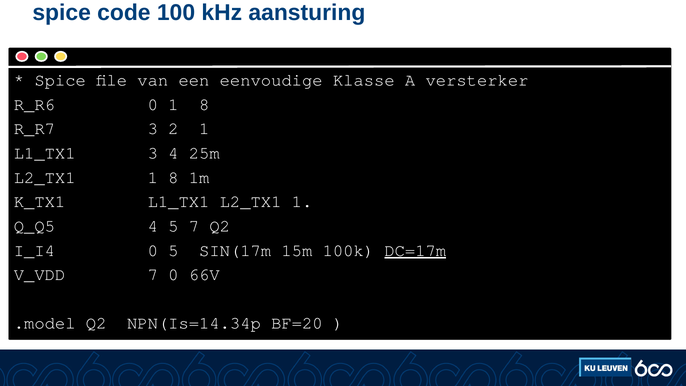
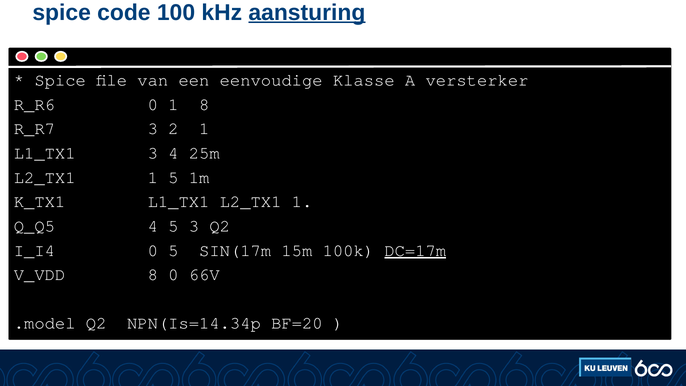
aansturing underline: none -> present
L2_TX1 1 8: 8 -> 5
5 7: 7 -> 3
V_VDD 7: 7 -> 8
